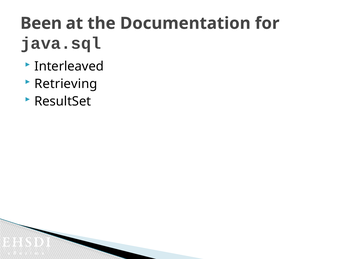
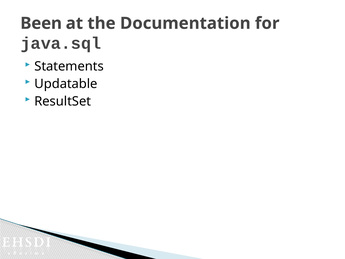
Interleaved: Interleaved -> Statements
Retrieving: Retrieving -> Updatable
